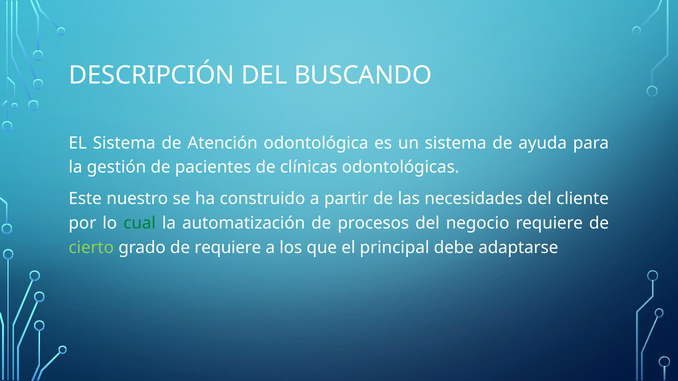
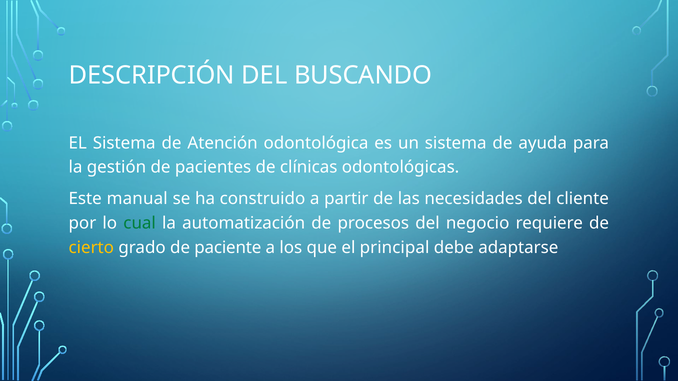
nuestro: nuestro -> manual
cierto colour: light green -> yellow
de requiere: requiere -> paciente
